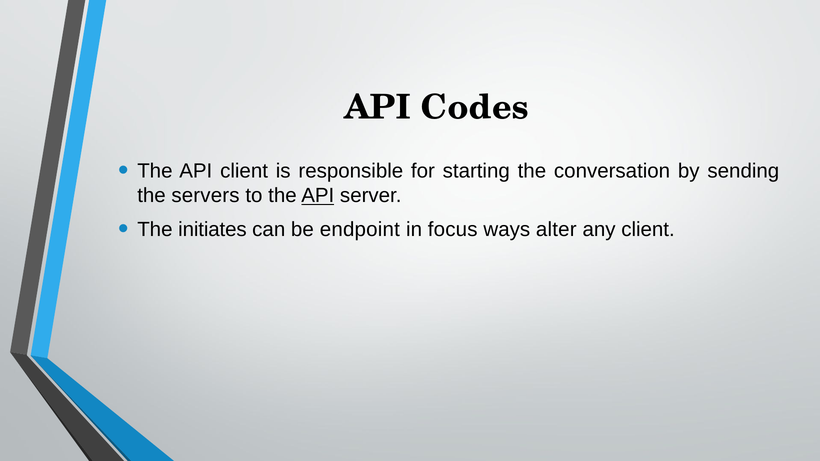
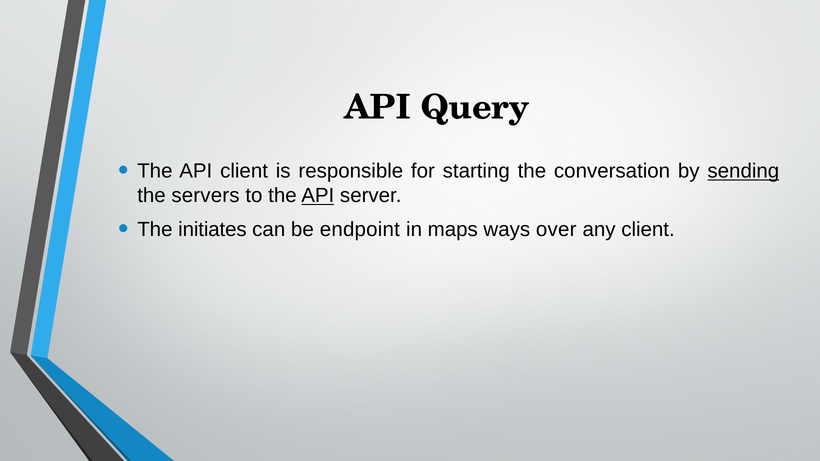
Codes: Codes -> Query
sending underline: none -> present
focus: focus -> maps
alter: alter -> over
